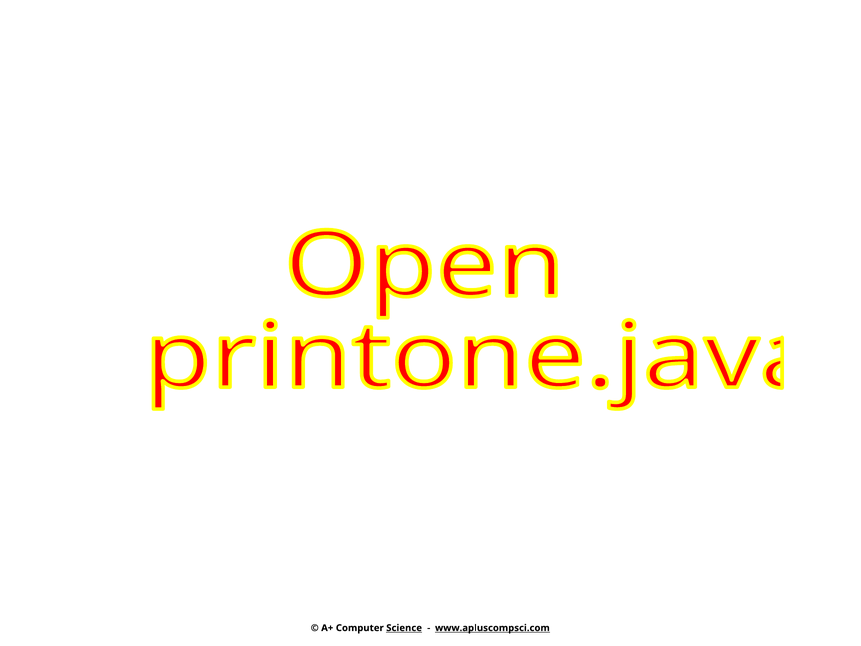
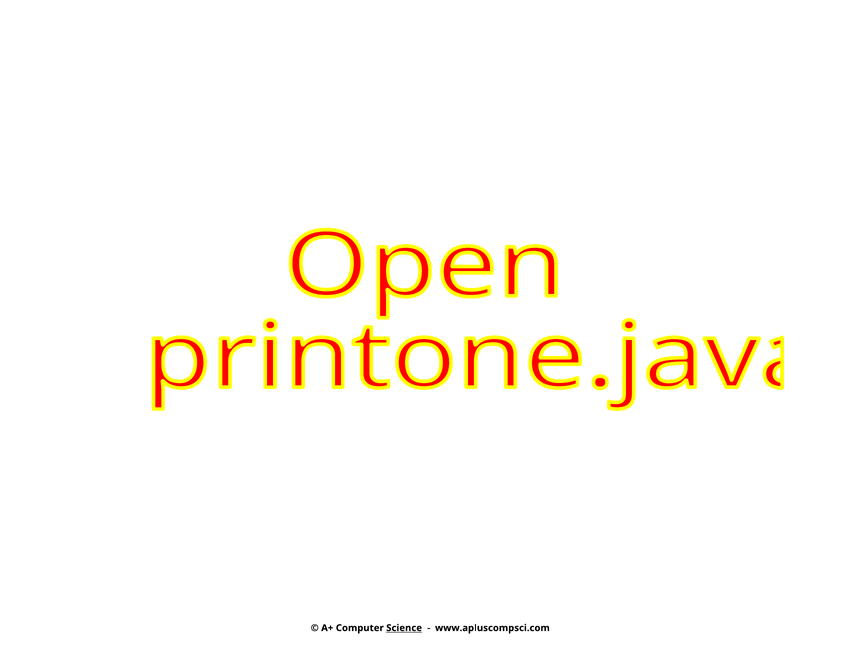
www.apluscompsci.com underline: present -> none
